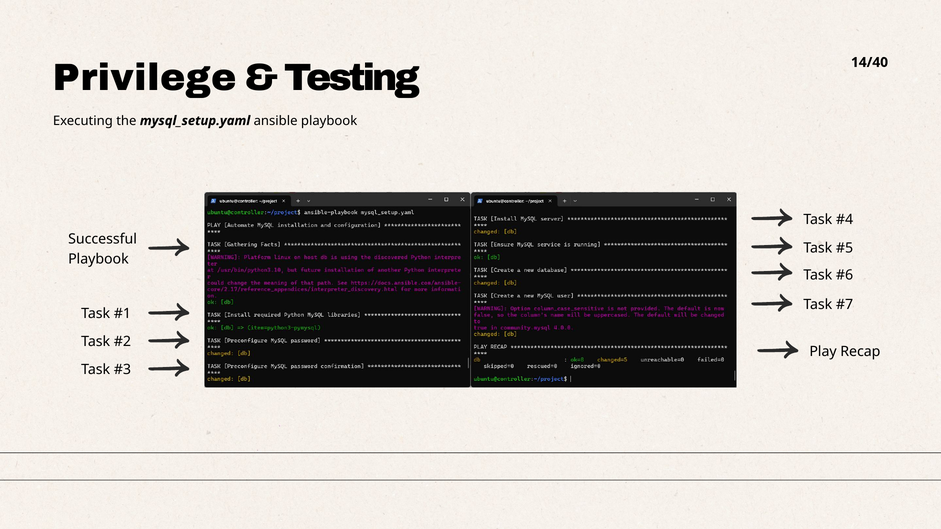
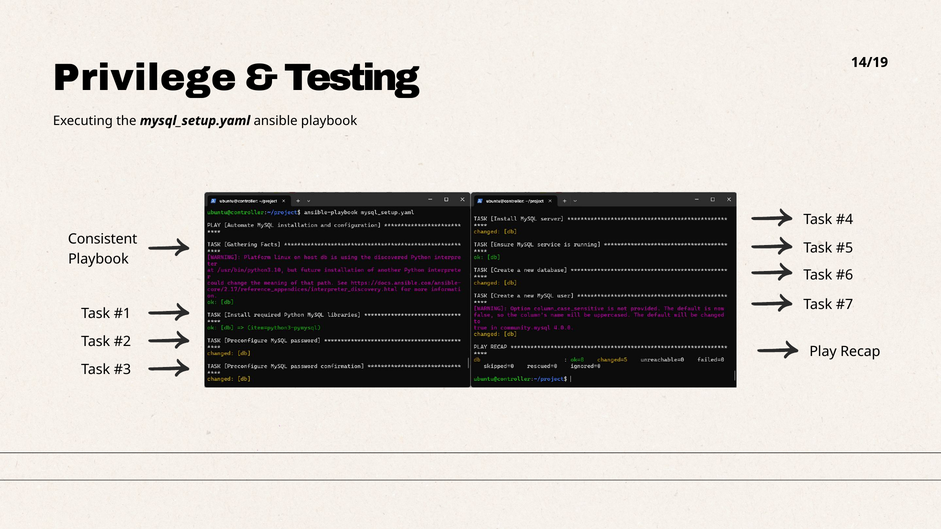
14/40: 14/40 -> 14/19
Successful: Successful -> Consistent
